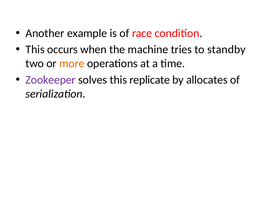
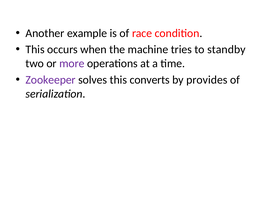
more colour: orange -> purple
replicate: replicate -> converts
allocates: allocates -> provides
